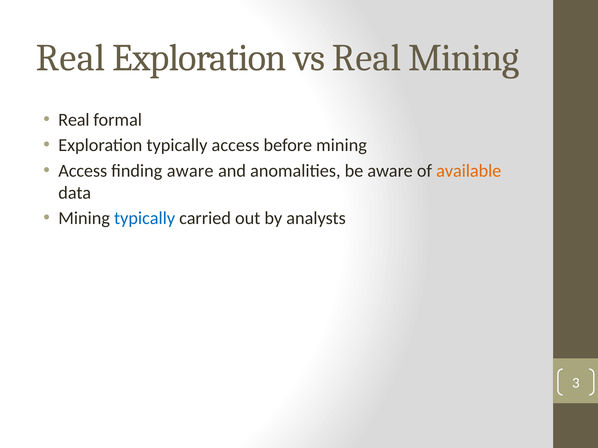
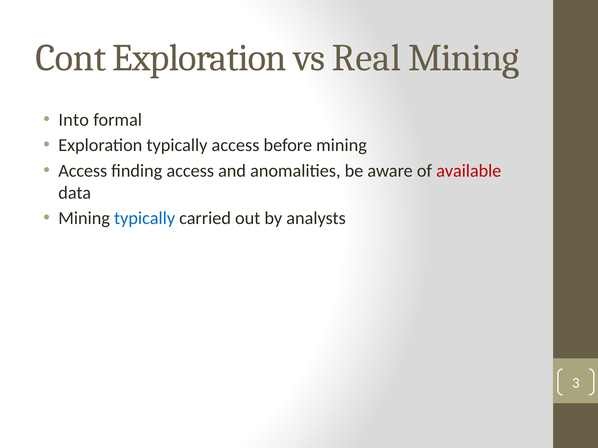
Real at (71, 58): Real -> Cont
Real at (74, 120): Real -> Into
finding aware: aware -> access
available colour: orange -> red
